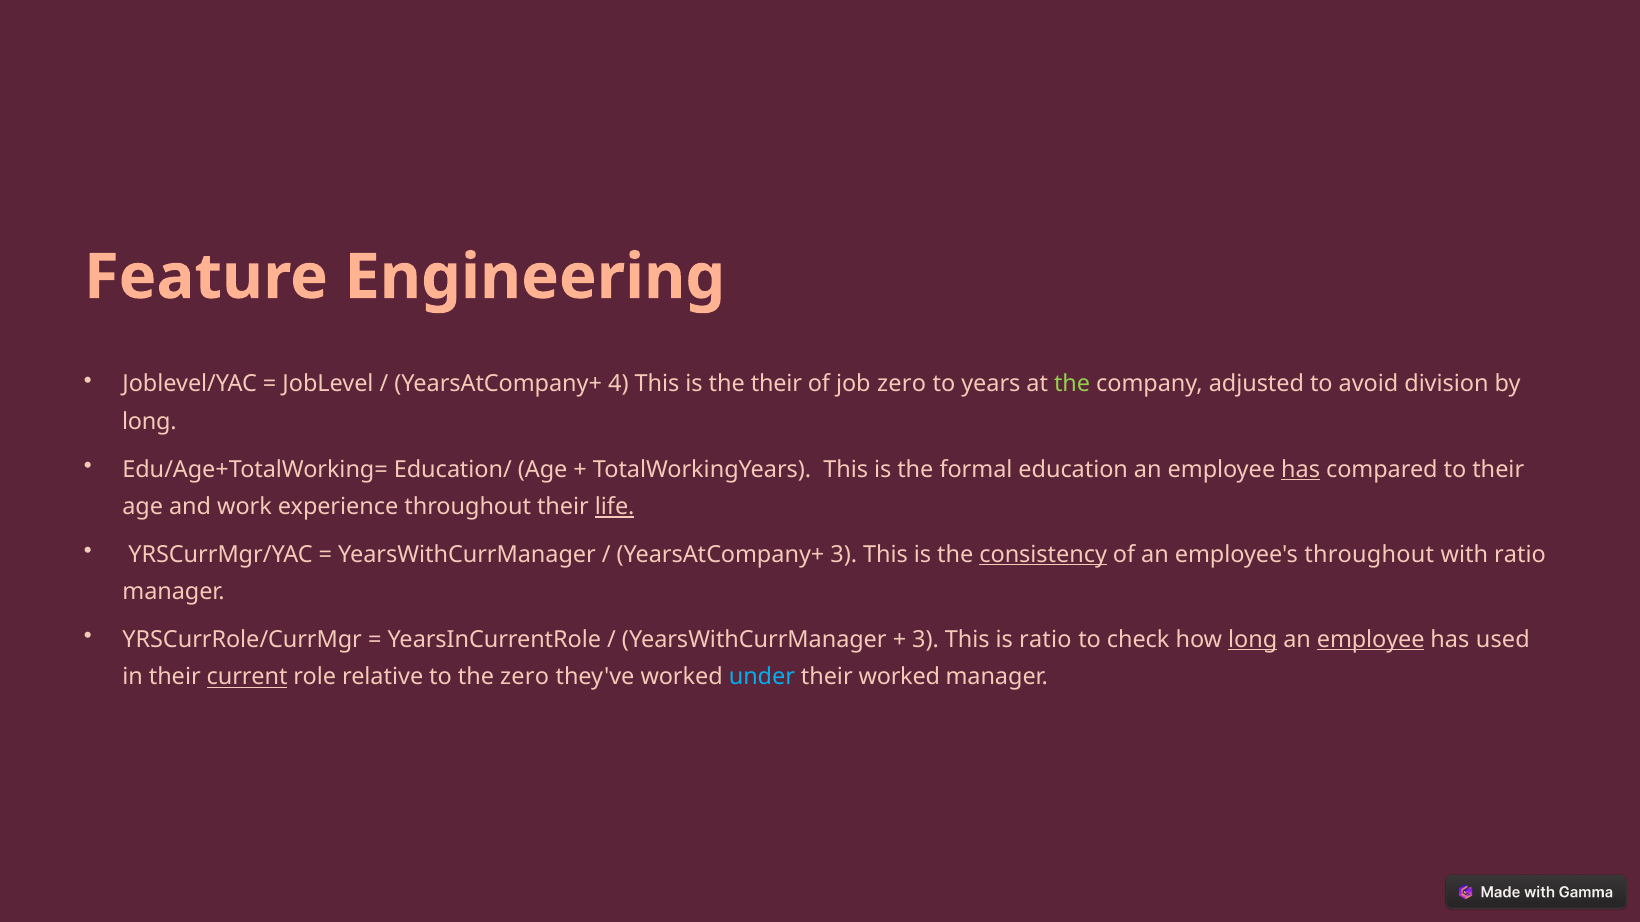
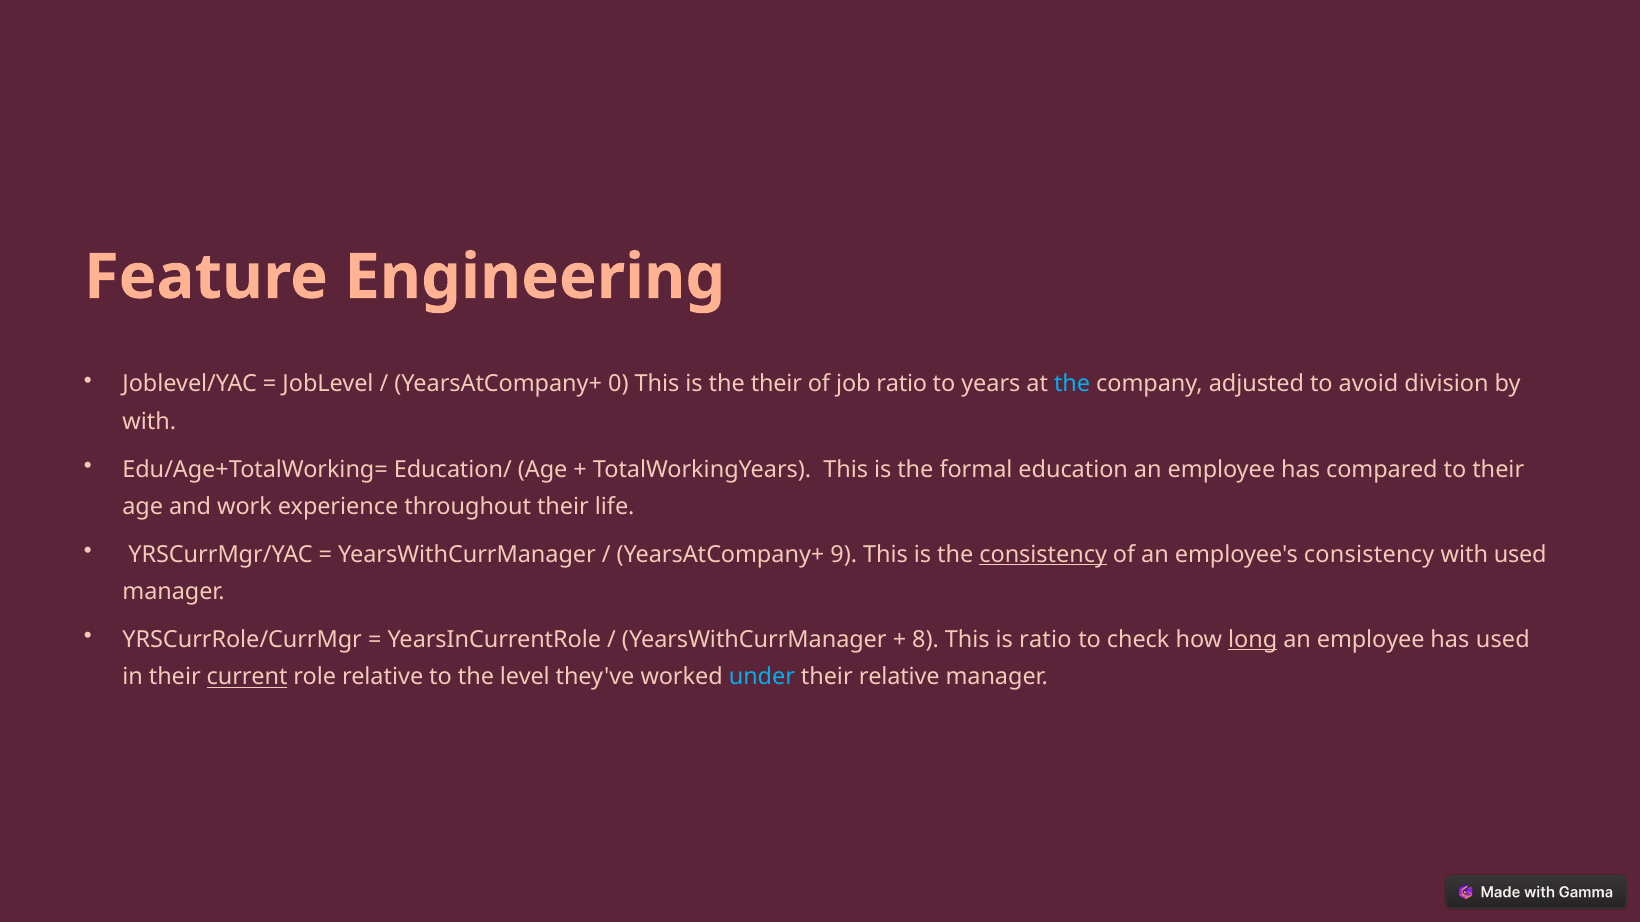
4: 4 -> 0
job zero: zero -> ratio
the at (1072, 384) colour: light green -> light blue
long at (149, 422): long -> with
has at (1301, 470) underline: present -> none
life underline: present -> none
YearsAtCompany+ 3: 3 -> 9
employee's throughout: throughout -> consistency
with ratio: ratio -> used
3 at (926, 640): 3 -> 8
employee at (1371, 640) underline: present -> none
the zero: zero -> level
their worked: worked -> relative
